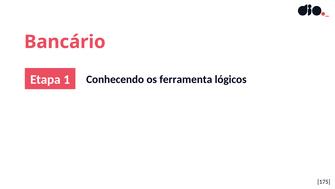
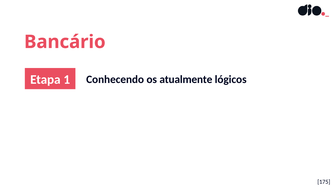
ferramenta: ferramenta -> atualmente
